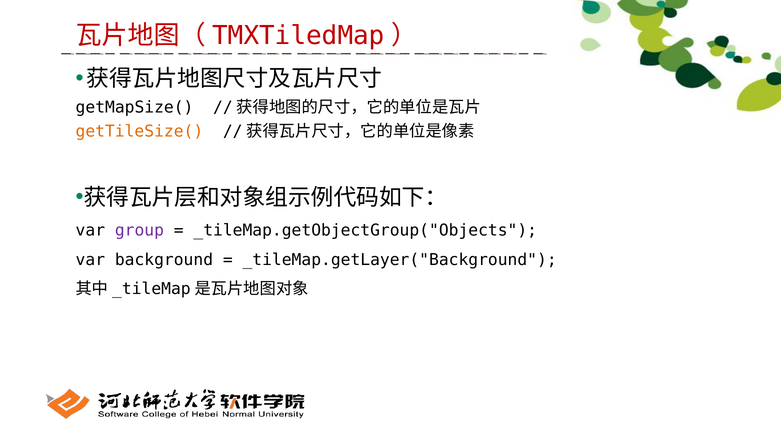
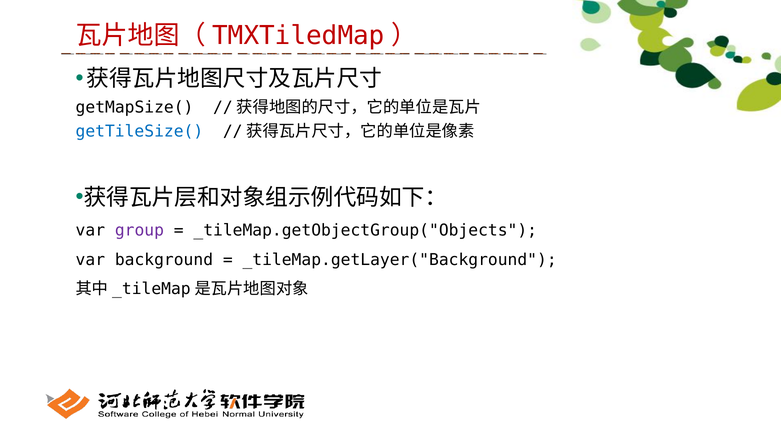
getTileSize( colour: orange -> blue
